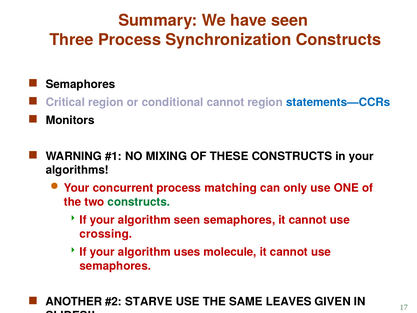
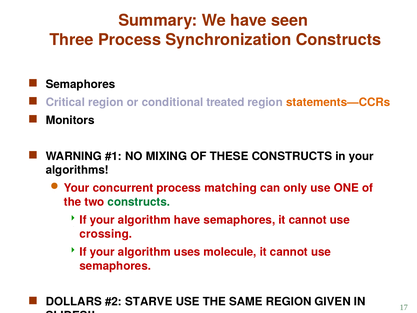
conditional cannot: cannot -> treated
statements—CCRs colour: blue -> orange
algorithm seen: seen -> have
ANOTHER: ANOTHER -> DOLLARS
SAME LEAVES: LEAVES -> REGION
